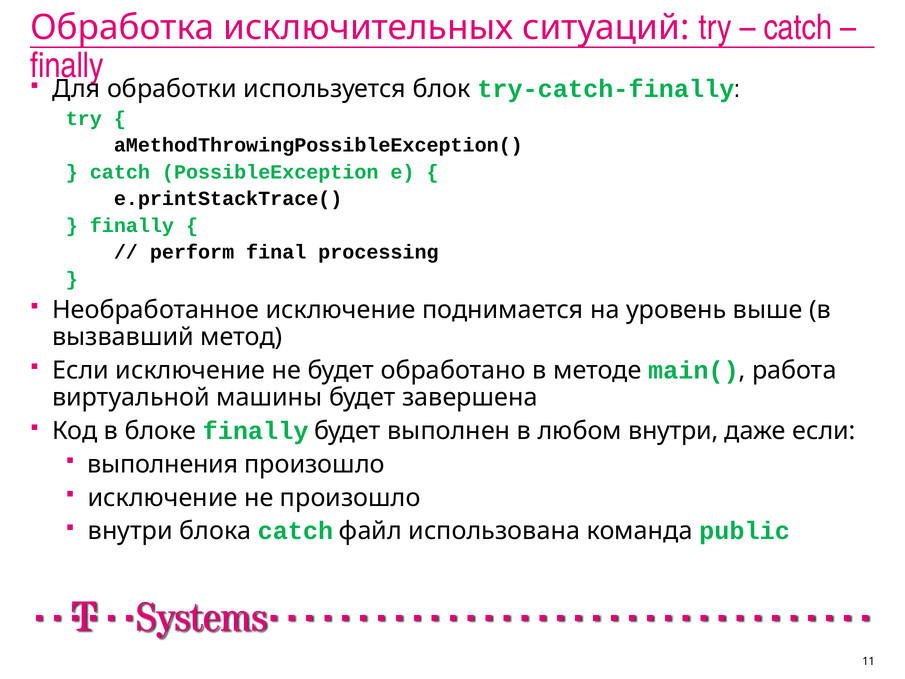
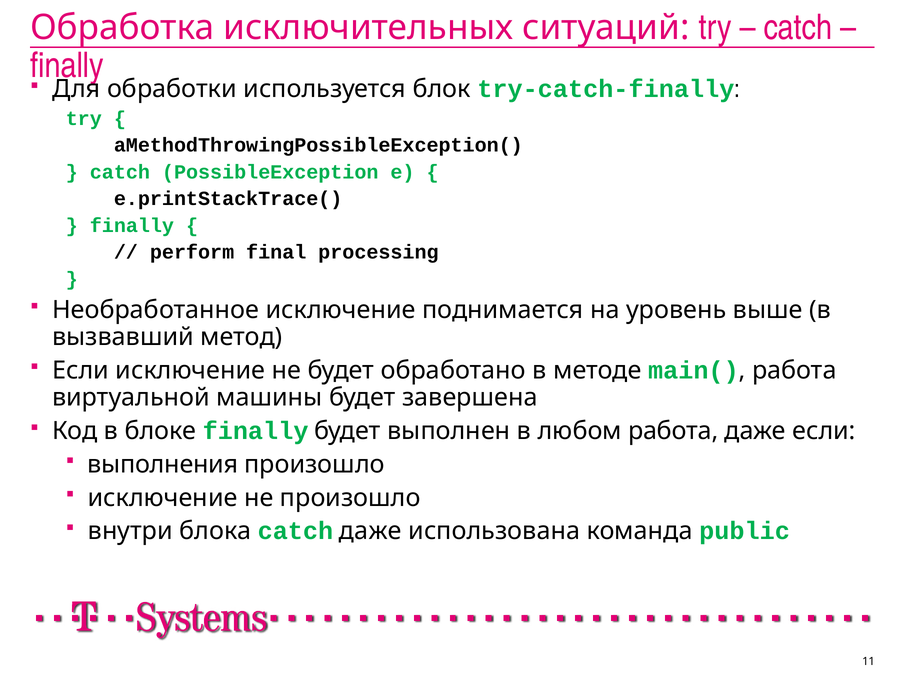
любом внутри: внутри -> работа
catch файл: файл -> даже
